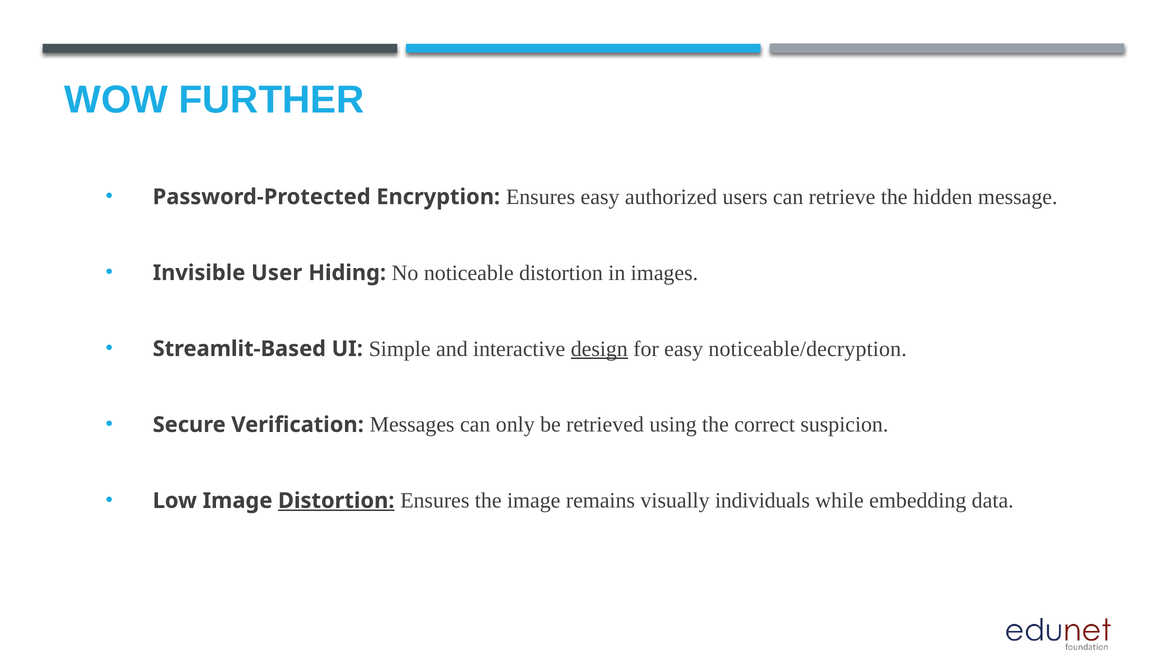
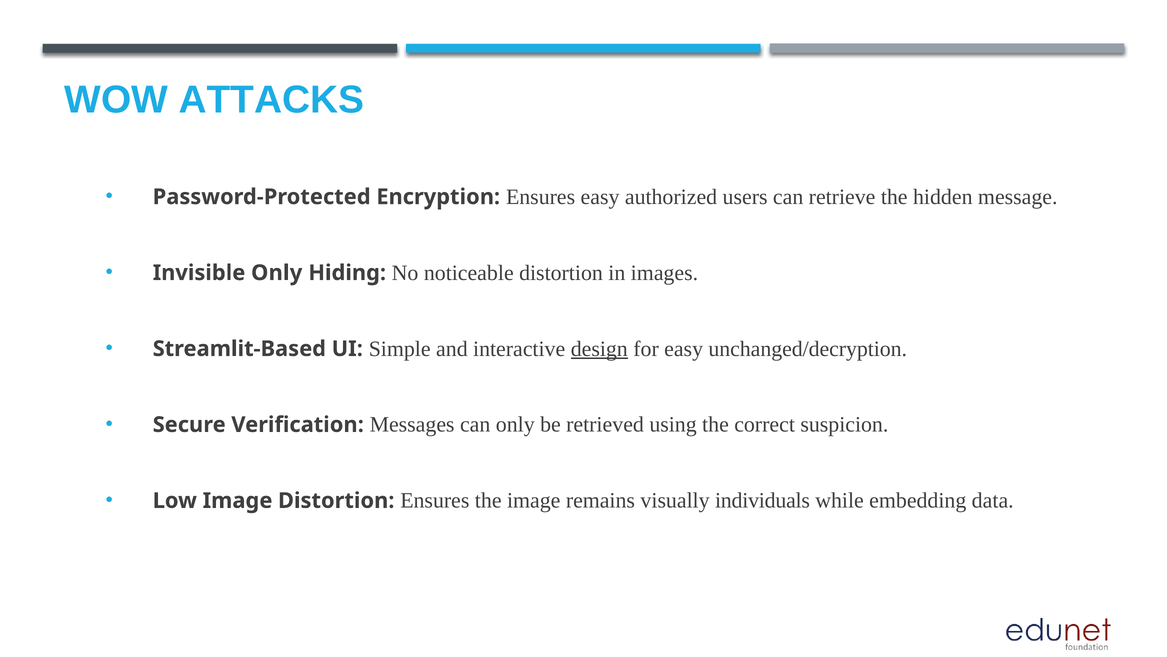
FURTHER: FURTHER -> ATTACKS
Invisible User: User -> Only
noticeable/decryption: noticeable/decryption -> unchanged/decryption
Distortion at (336, 500) underline: present -> none
